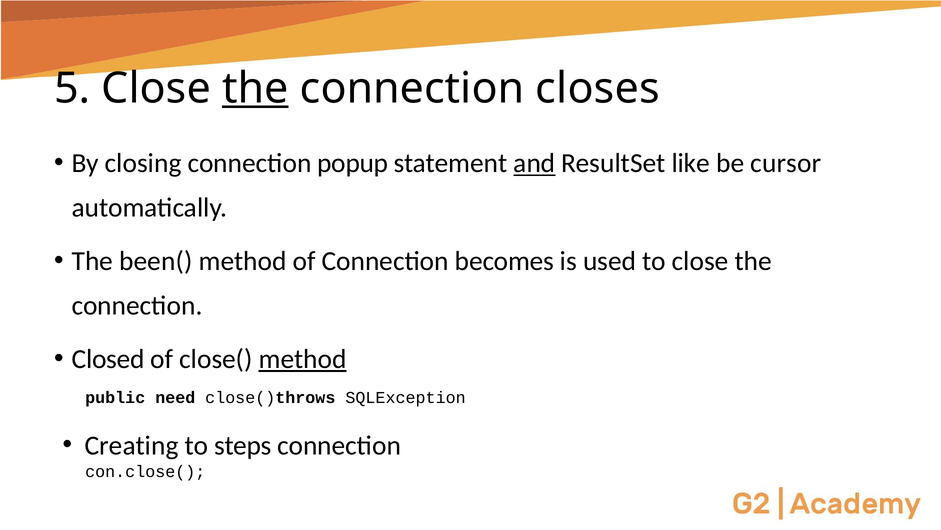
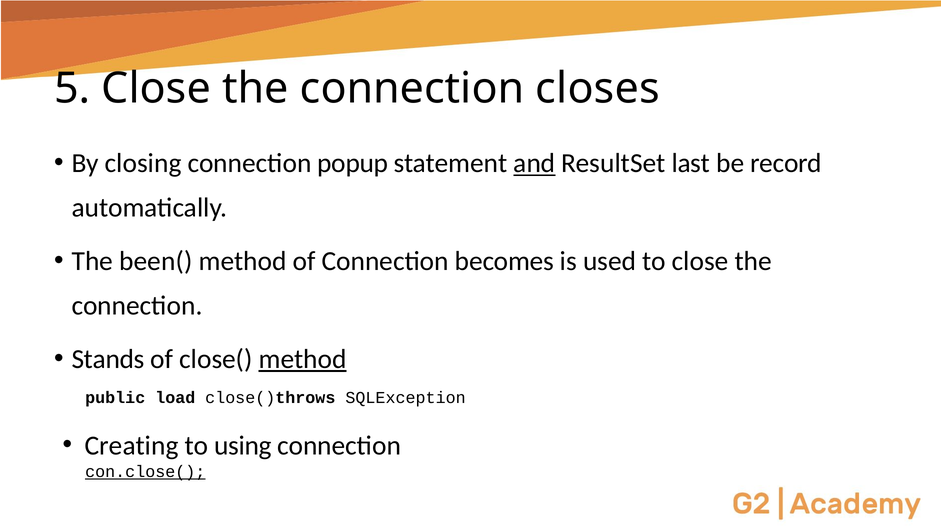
the at (255, 88) underline: present -> none
like: like -> last
cursor: cursor -> record
Closed: Closed -> Stands
need: need -> load
steps: steps -> using
con.close( underline: none -> present
